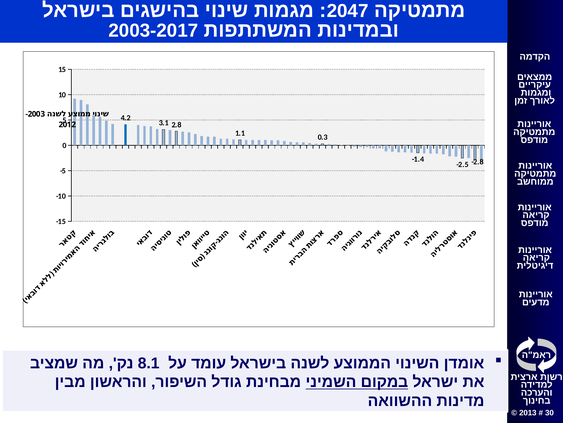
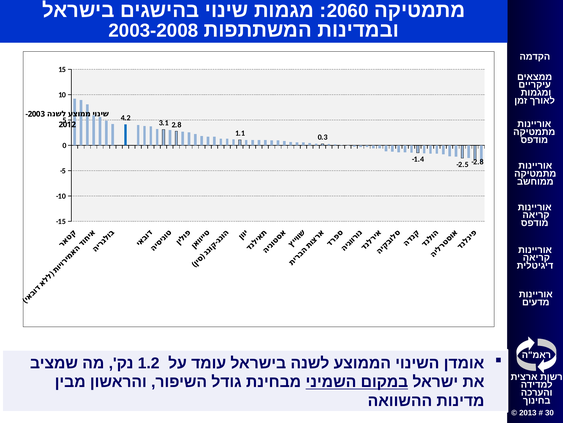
2047: 2047 -> 2060
2003-2017: 2003-2017 -> 2003-2008
8.1: 8.1 -> 1.2
